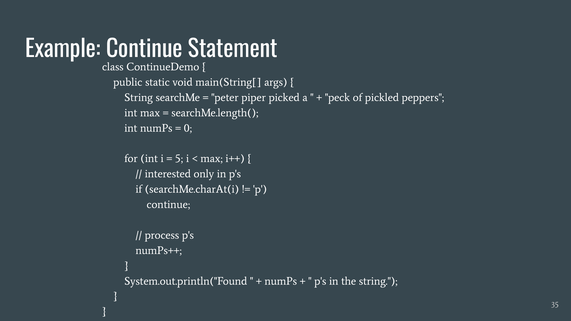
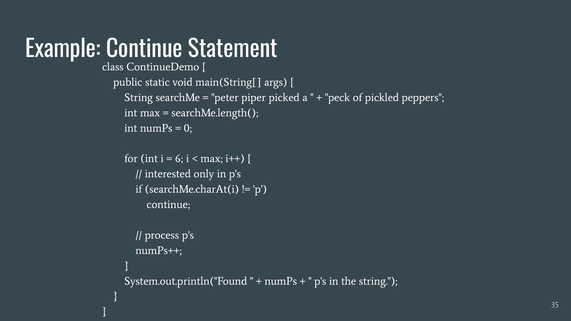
5: 5 -> 6
